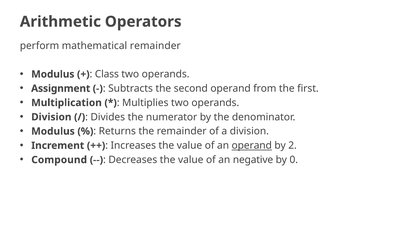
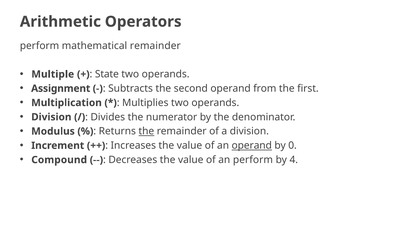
Modulus at (53, 74): Modulus -> Multiple
Class: Class -> State
the at (146, 131) underline: none -> present
2: 2 -> 0
an negative: negative -> perform
0: 0 -> 4
